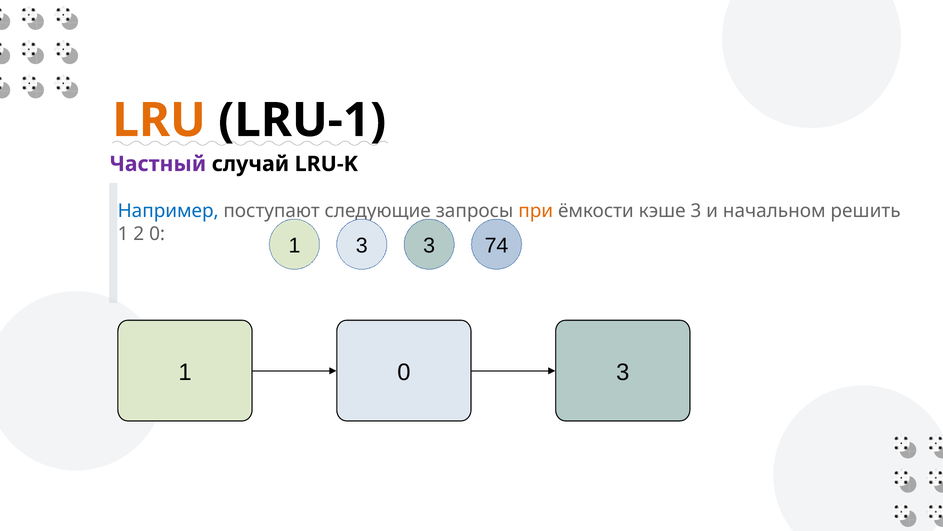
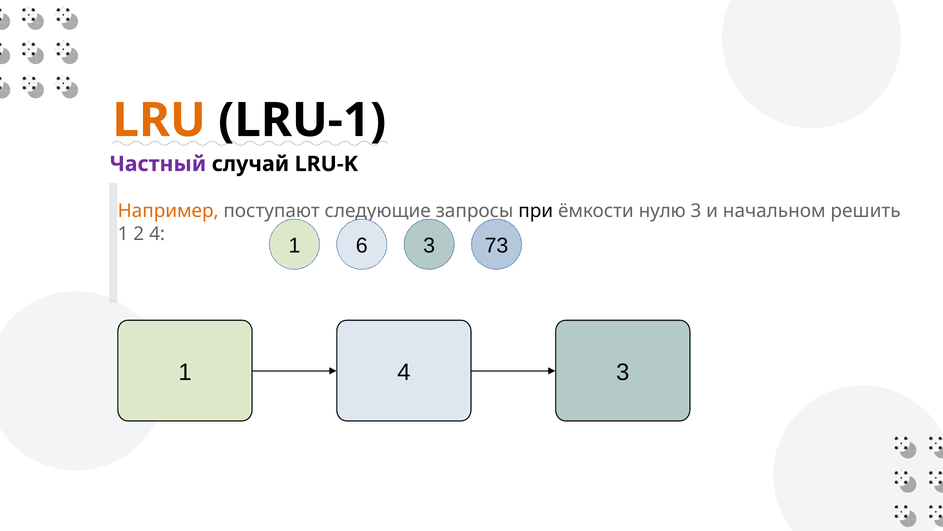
Например colour: blue -> orange
при colour: orange -> black
кэше: кэше -> нулю
2 0: 0 -> 4
1 3: 3 -> 6
74: 74 -> 73
1 0: 0 -> 4
